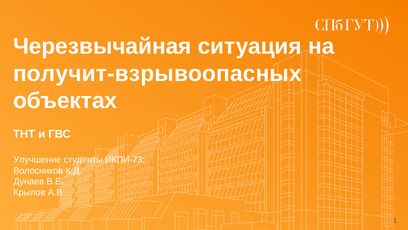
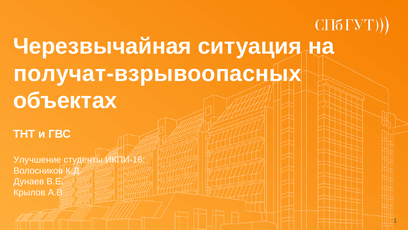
получит-взрывоопасных: получит-взрывоопасных -> получат-взрывоопасных
ИКПИ-73: ИКПИ-73 -> ИКПИ-16
